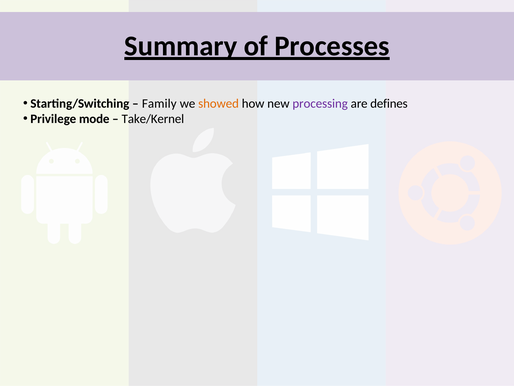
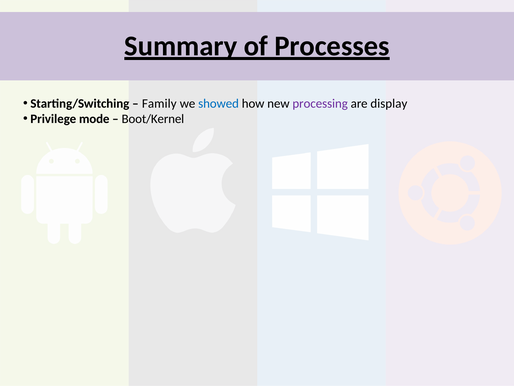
showed colour: orange -> blue
defines: defines -> display
Take/Kernel: Take/Kernel -> Boot/Kernel
